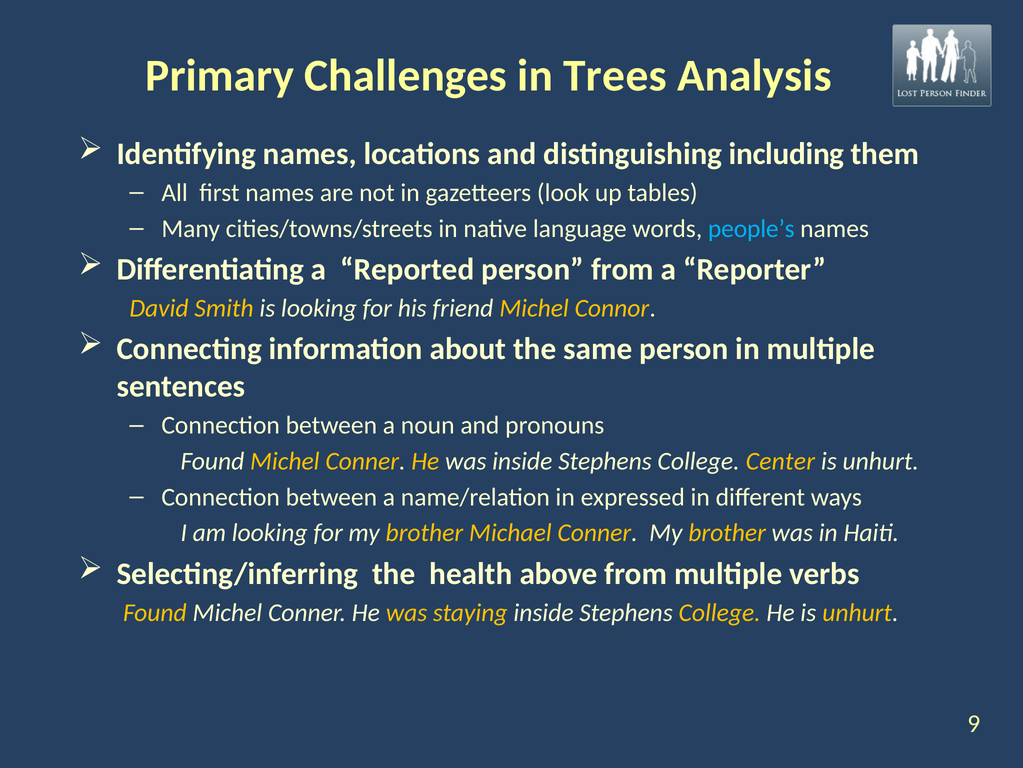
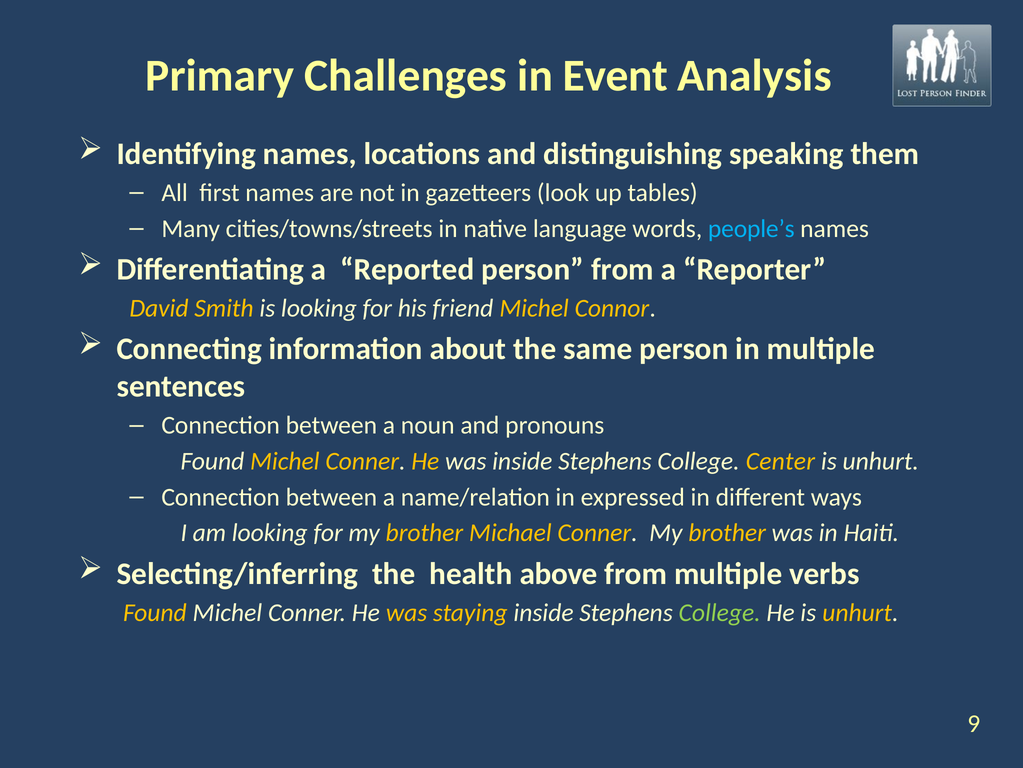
Trees: Trees -> Event
including: including -> speaking
College at (720, 612) colour: yellow -> light green
